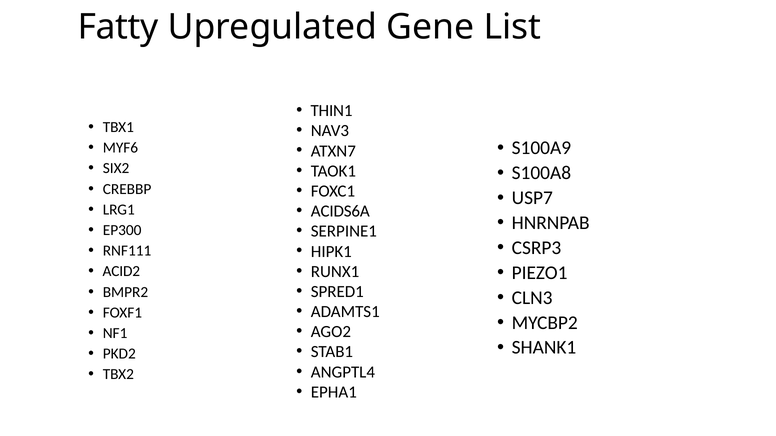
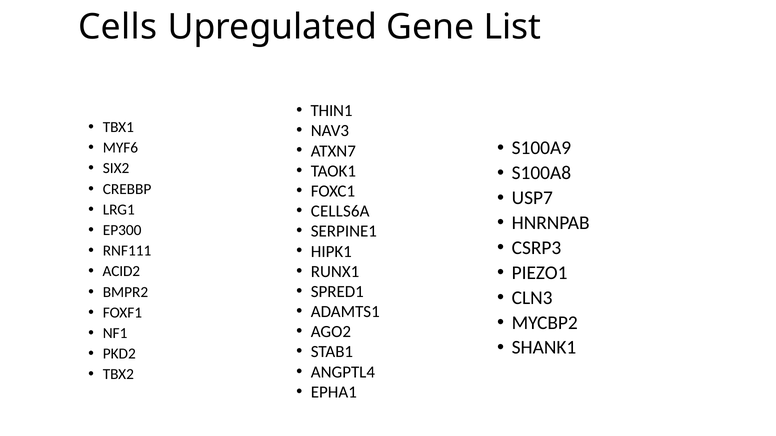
Fatty: Fatty -> Cells
ACIDS6A: ACIDS6A -> CELLS6A
